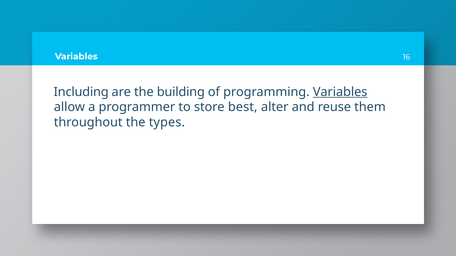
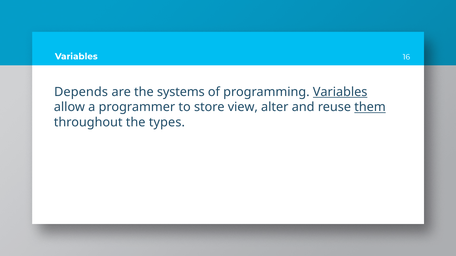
Including: Including -> Depends
building: building -> systems
best: best -> view
them underline: none -> present
